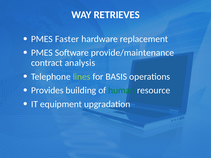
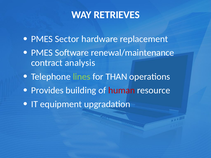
Faster: Faster -> Sector
provide/maintenance: provide/maintenance -> renewal/maintenance
BASIS: BASIS -> THAN
human colour: green -> red
